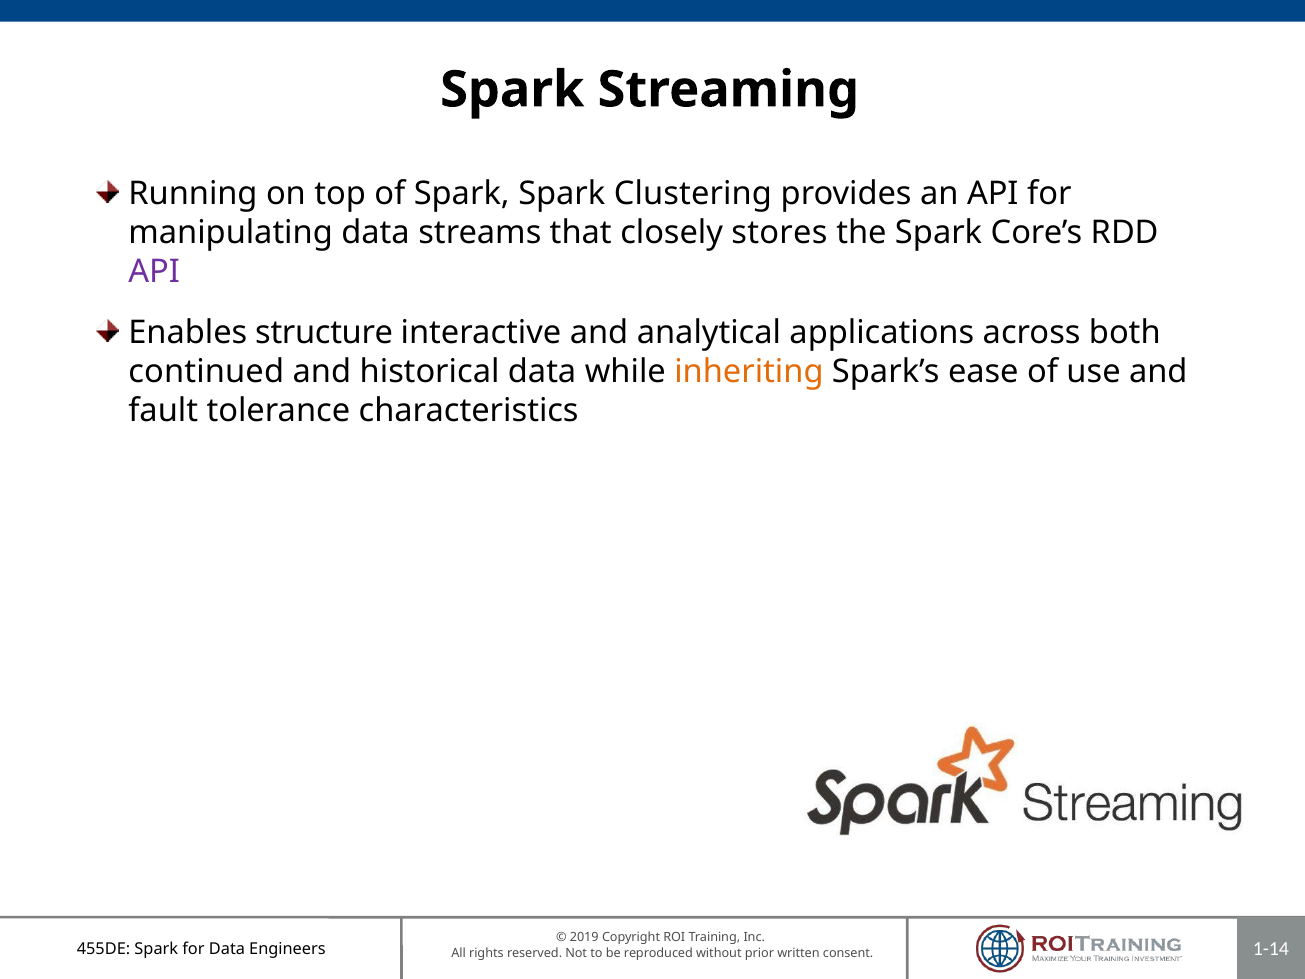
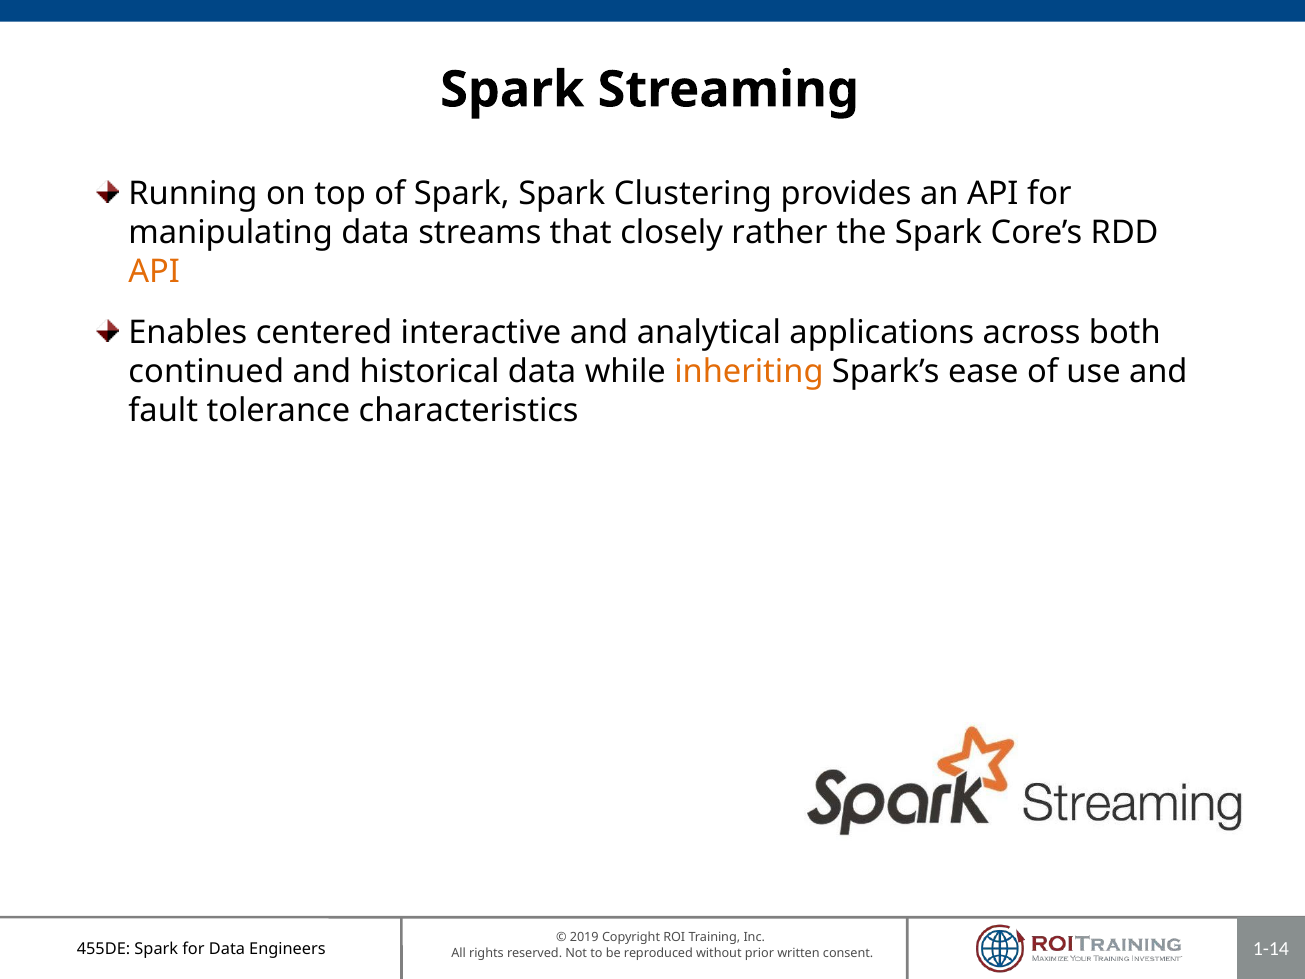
stores: stores -> rather
API at (154, 272) colour: purple -> orange
structure: structure -> centered
